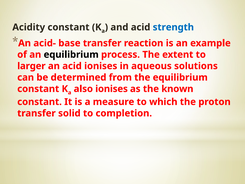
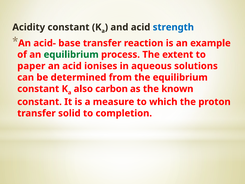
equilibrium at (71, 55) colour: black -> green
larger: larger -> paper
also ionises: ionises -> carbon
